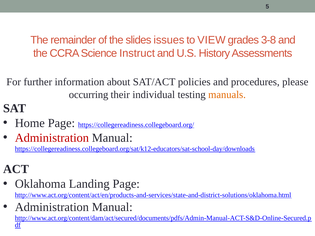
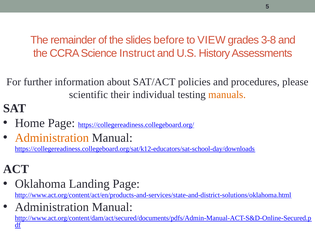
issues: issues -> before
occurring: occurring -> scientific
Administration at (52, 138) colour: red -> orange
